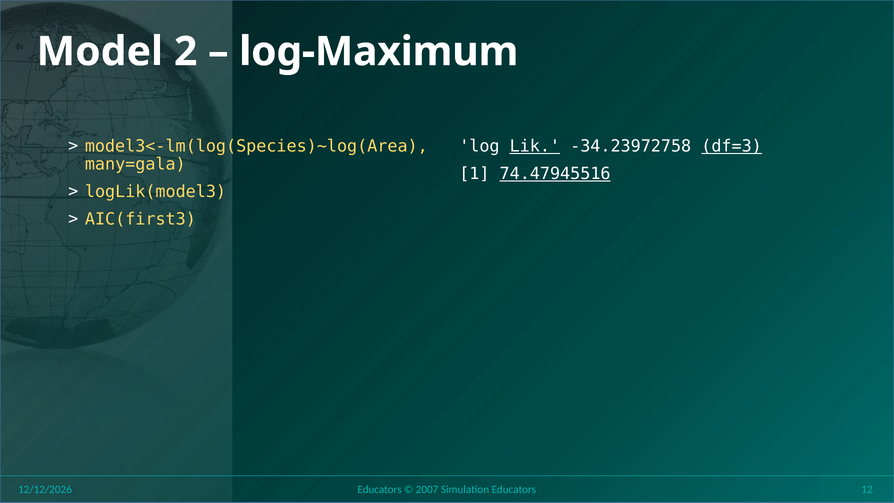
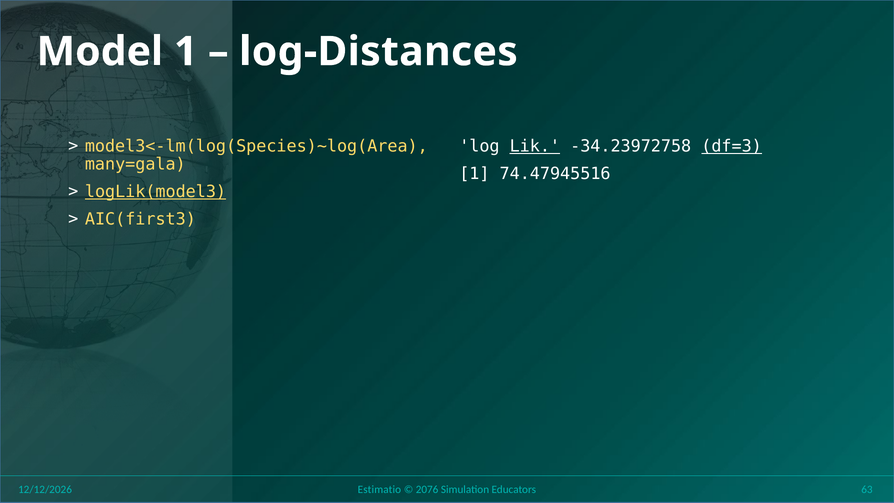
Model 2: 2 -> 1
log-Maximum: log-Maximum -> log-Distances
74.47945516 underline: present -> none
logLik(model3 underline: none -> present
Educators at (380, 490): Educators -> Estimatio
2007: 2007 -> 2076
12: 12 -> 63
